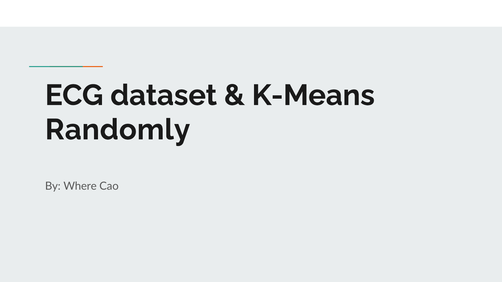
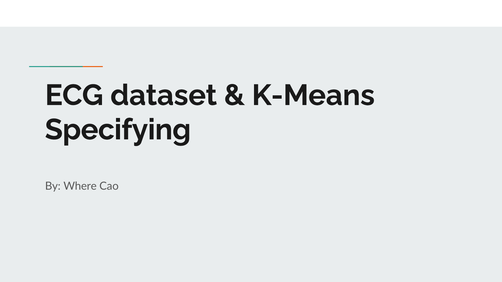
Randomly: Randomly -> Specifying
